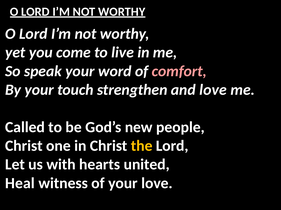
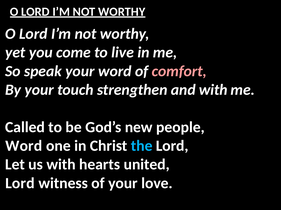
and love: love -> with
Christ at (24, 146): Christ -> Word
the colour: yellow -> light blue
Heal at (20, 184): Heal -> Lord
